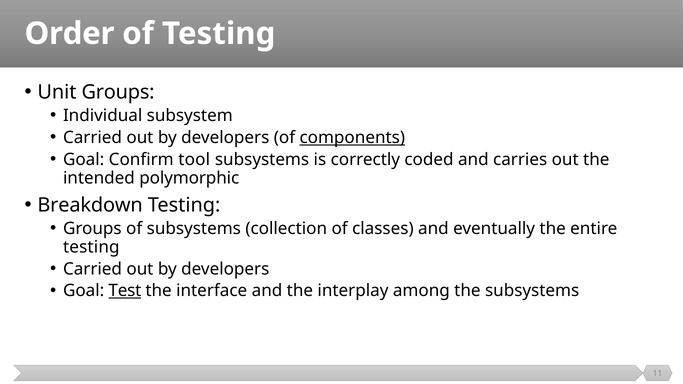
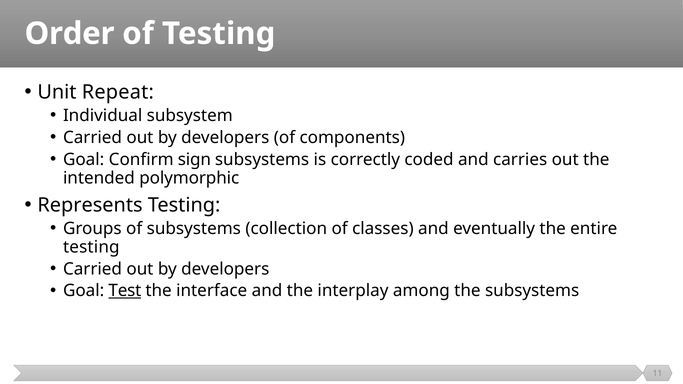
Unit Groups: Groups -> Repeat
components underline: present -> none
tool: tool -> sign
Breakdown: Breakdown -> Represents
